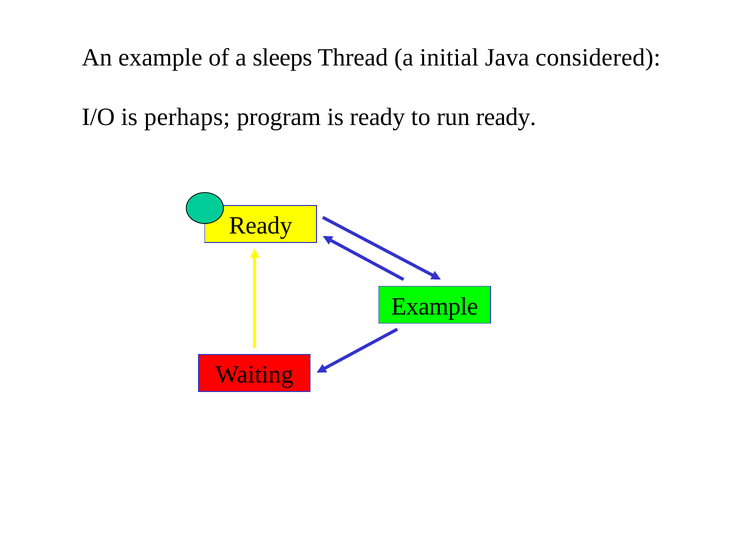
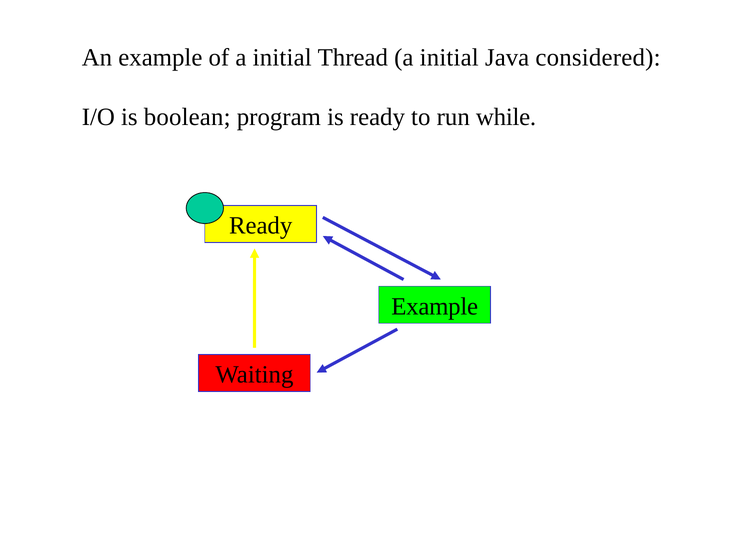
of a sleeps: sleeps -> initial
perhaps: perhaps -> boolean
run ready: ready -> while
